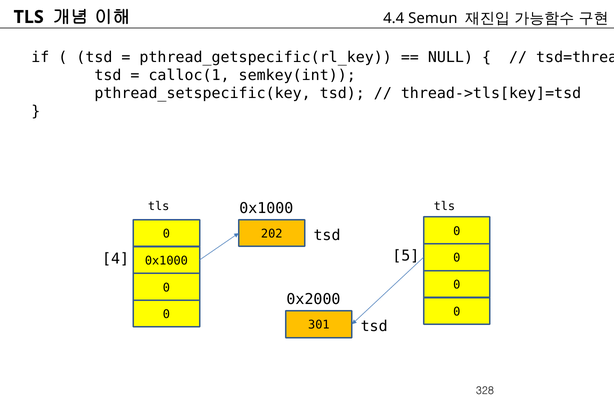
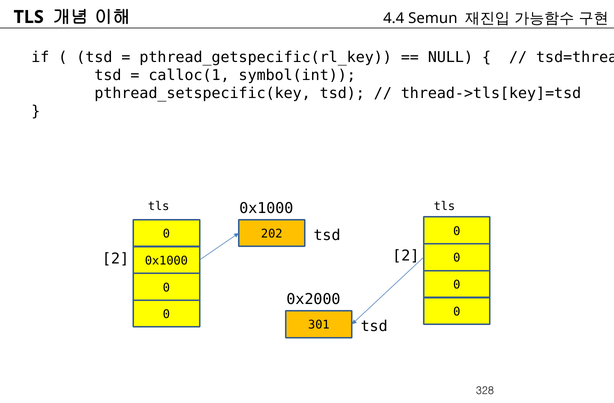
semkey(int: semkey(int -> symbol(int
5 at (406, 256): 5 -> 2
4 at (116, 259): 4 -> 2
